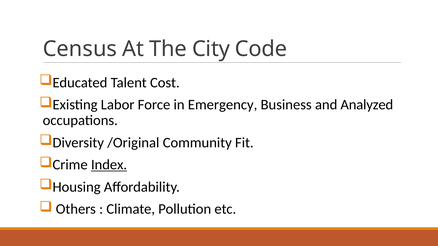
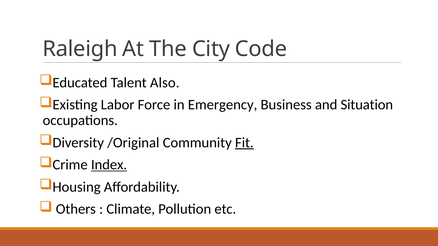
Census: Census -> Raleigh
Cost: Cost -> Also
Analyzed: Analyzed -> Situation
Fit underline: none -> present
